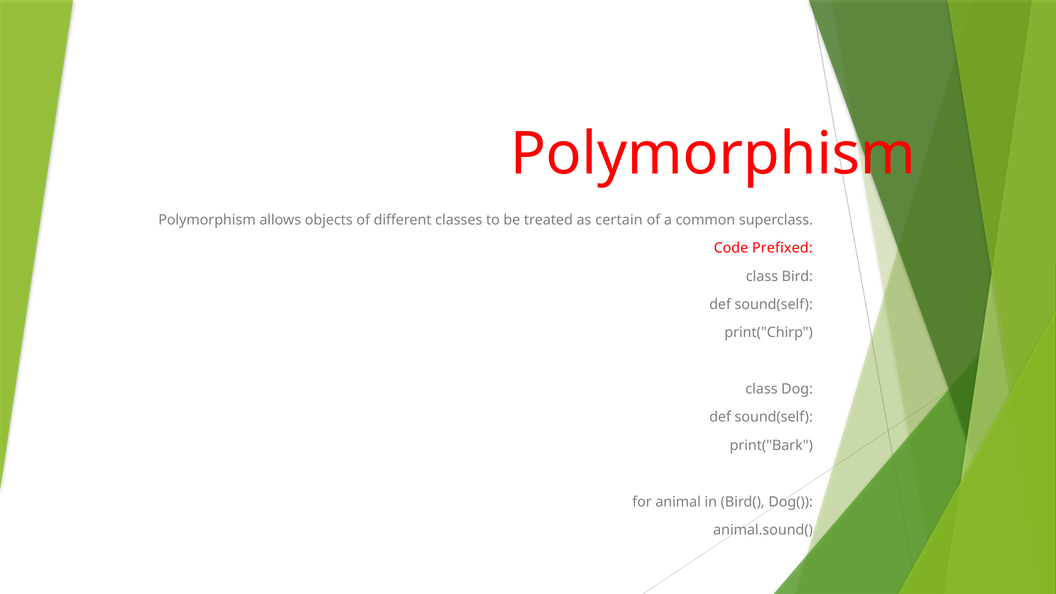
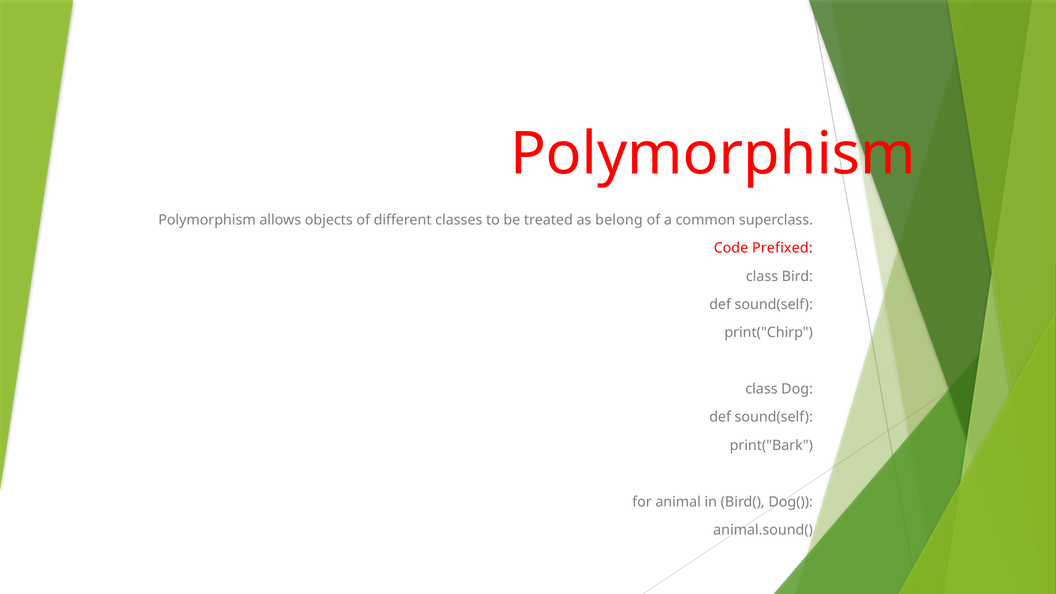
certain: certain -> belong
